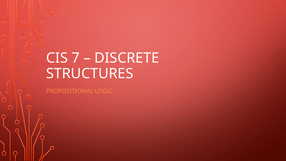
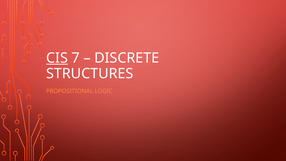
CIS underline: none -> present
